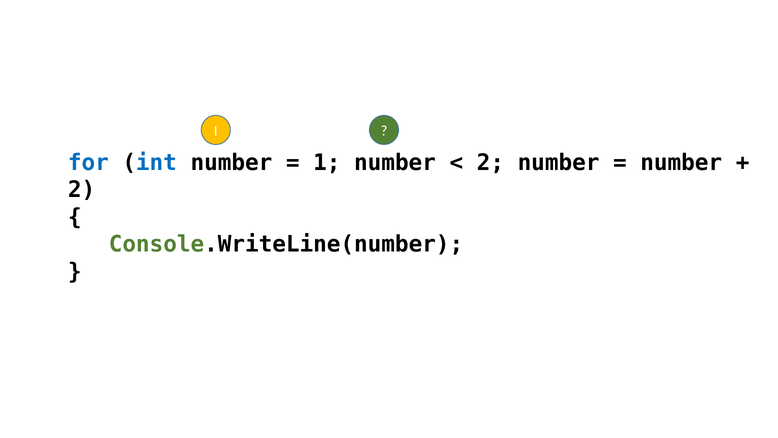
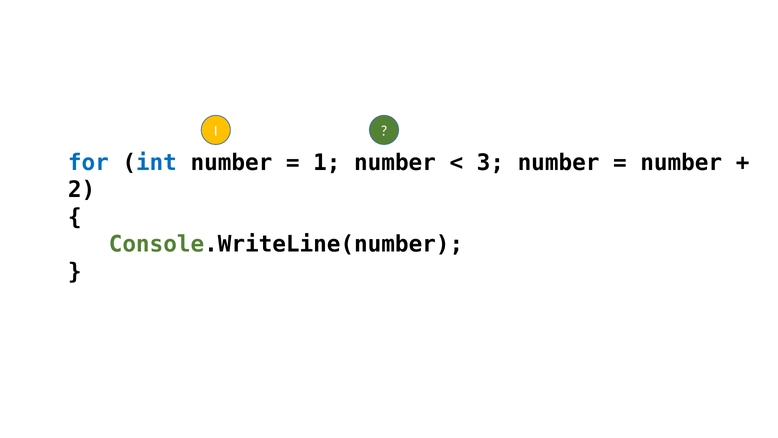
2 at (490, 162): 2 -> 3
